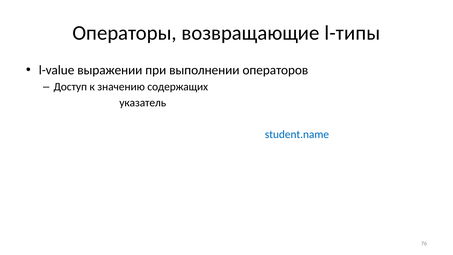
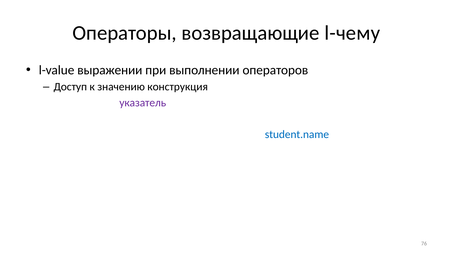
l-типы: l-типы -> l-чему
содержащих: содержащих -> конструкция
указатель at (143, 103) colour: black -> purple
